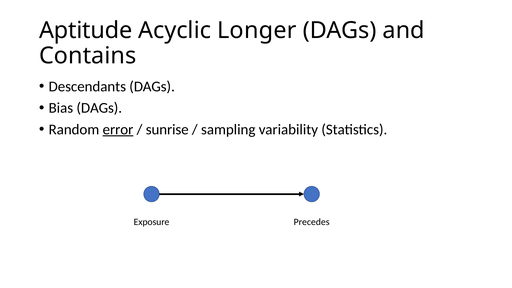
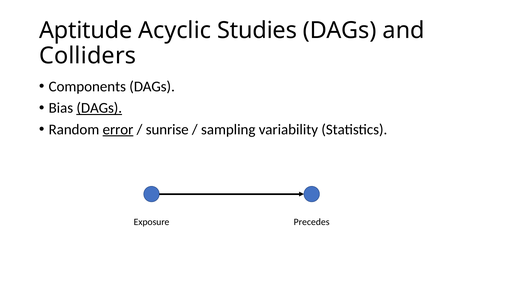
Longer: Longer -> Studies
Contains: Contains -> Colliders
Descendants: Descendants -> Components
DAGs at (99, 108) underline: none -> present
